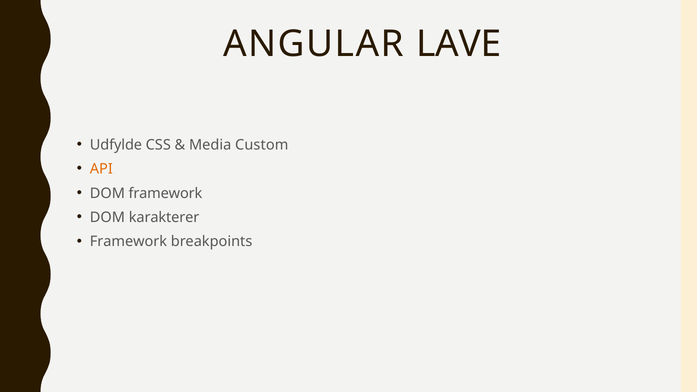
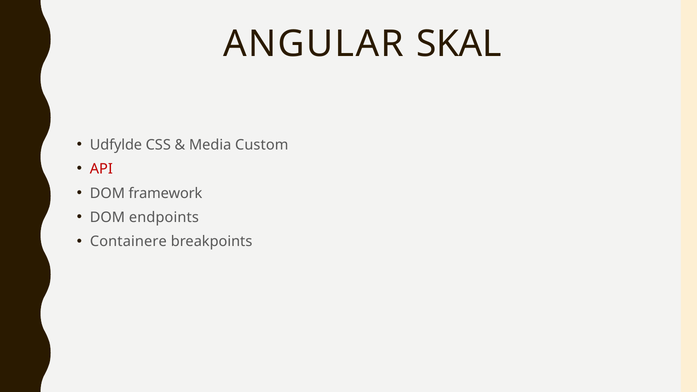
LAVE: LAVE -> SKAL
API colour: orange -> red
karakterer: karakterer -> endpoints
Framework at (128, 242): Framework -> Containere
